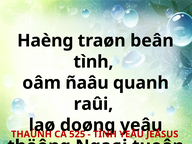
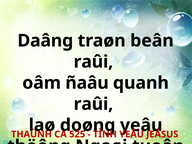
Haèng: Haèng -> Daâng
tình at (93, 62): tình -> raûi
